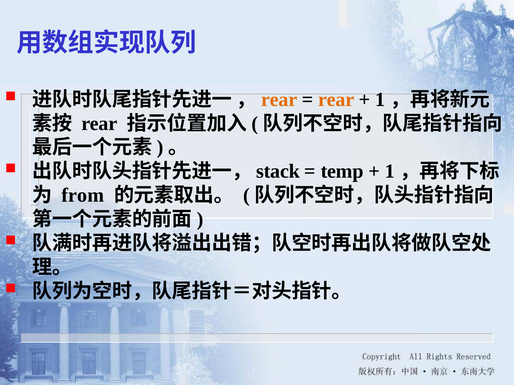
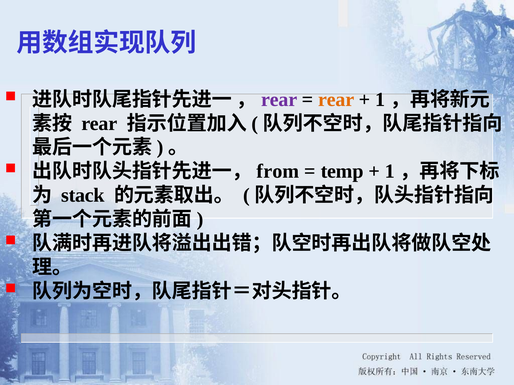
rear at (279, 100) colour: orange -> purple
stack: stack -> from
from: from -> stack
